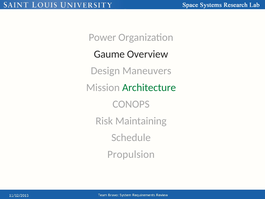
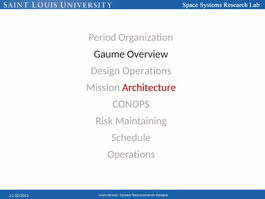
Power: Power -> Period
Design Maneuvers: Maneuvers -> Operations
Architecture colour: green -> red
Propulsion at (131, 154): Propulsion -> Operations
